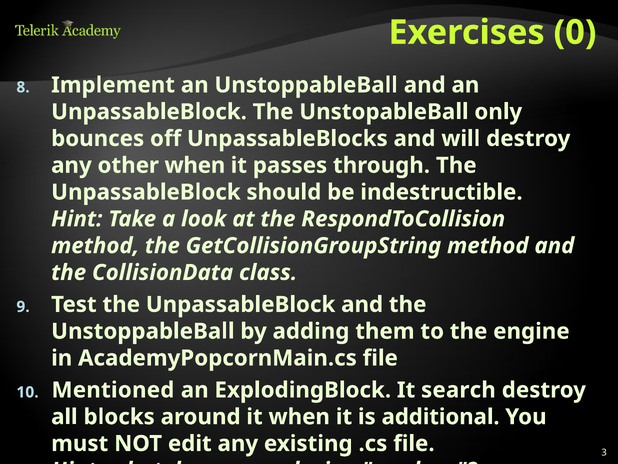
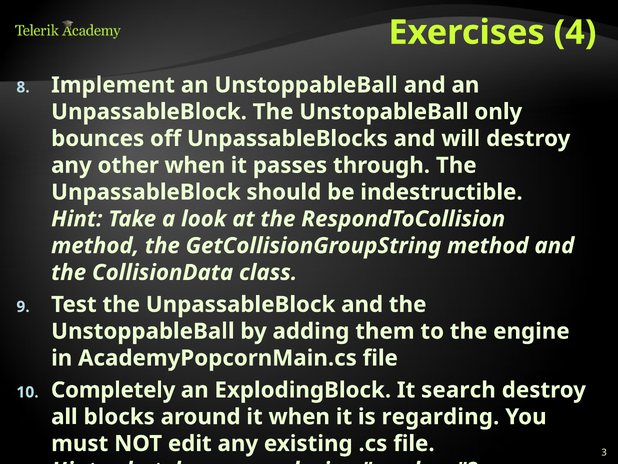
0: 0 -> 4
Mentioned: Mentioned -> Completely
additional: additional -> regarding
